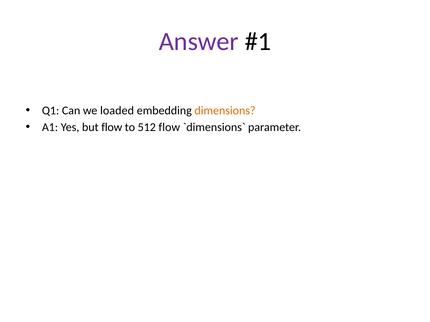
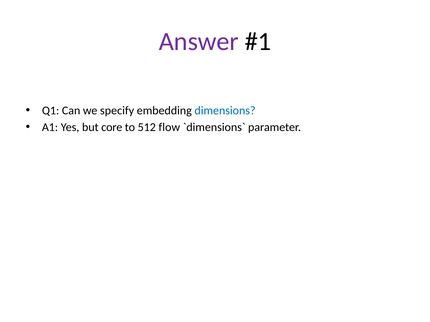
loaded: loaded -> specify
dimensions colour: orange -> blue
but flow: flow -> core
